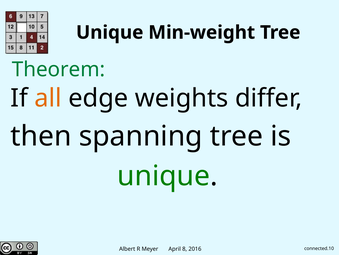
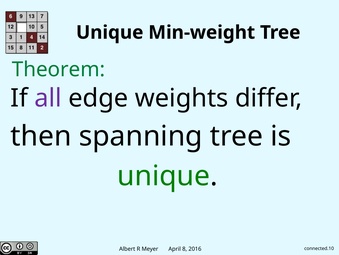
all colour: orange -> purple
